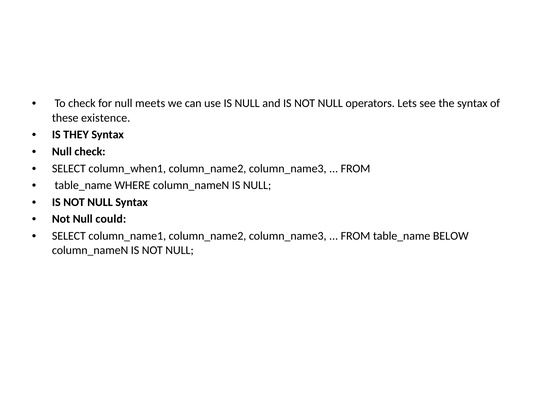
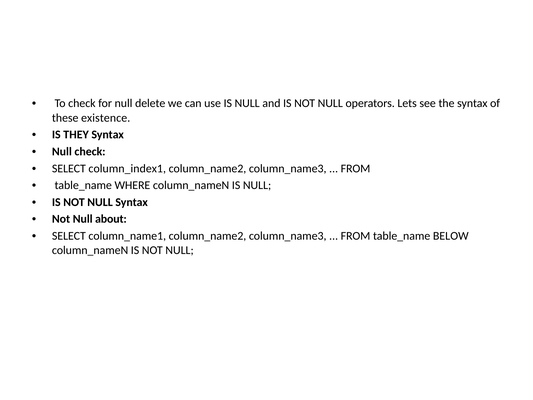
meets: meets -> delete
column_when1: column_when1 -> column_index1
could: could -> about
